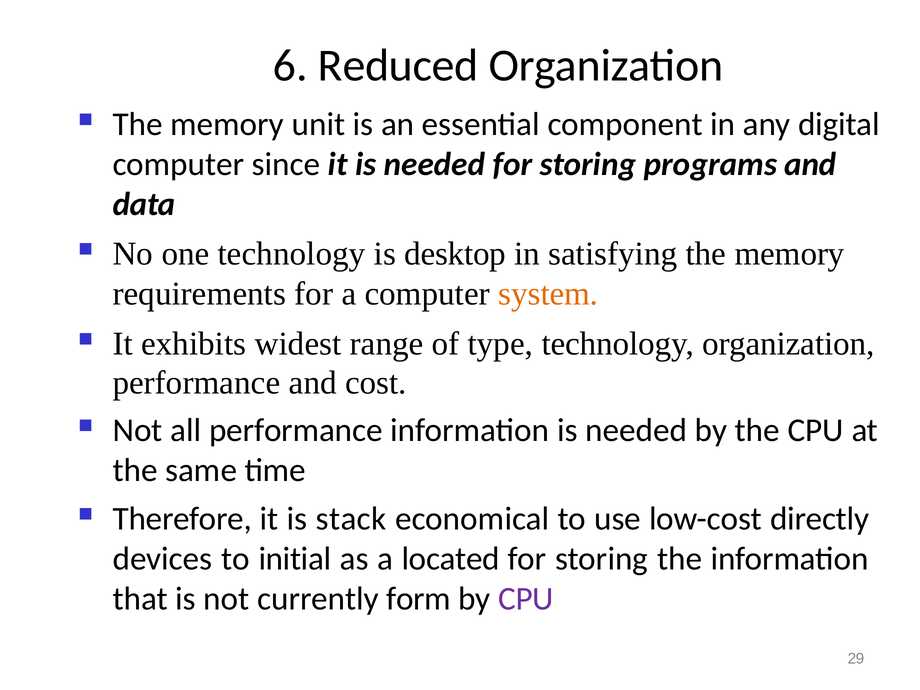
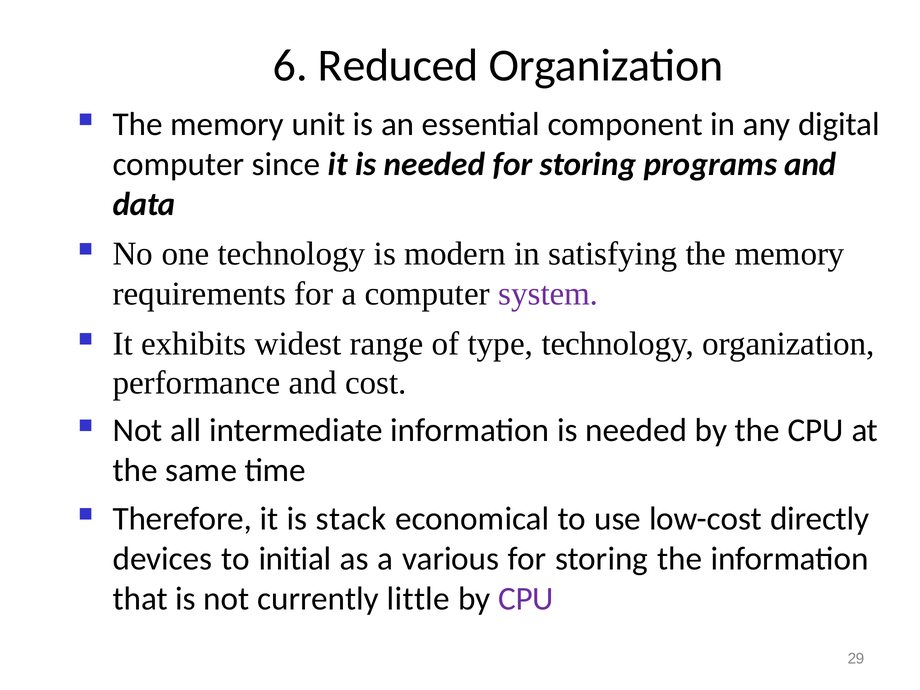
desktop: desktop -> modern
system colour: orange -> purple
all performance: performance -> intermediate
located: located -> various
form: form -> little
